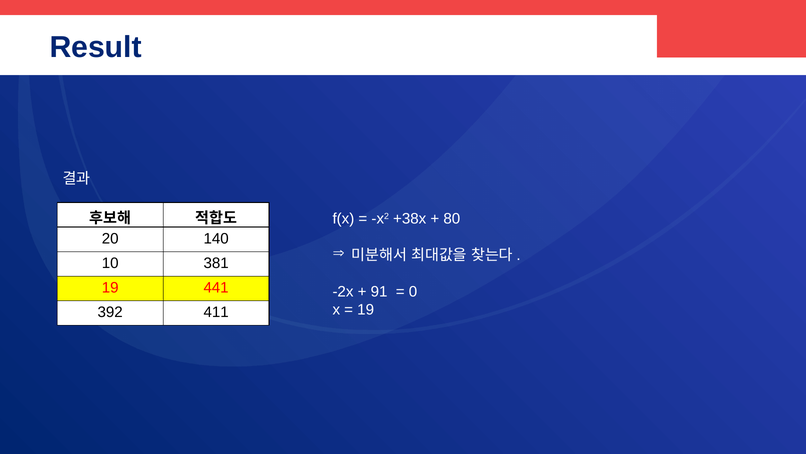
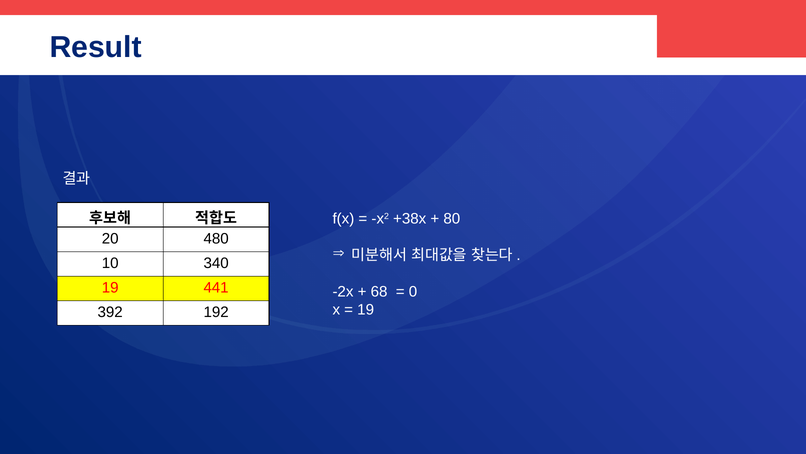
140: 140 -> 480
381: 381 -> 340
91: 91 -> 68
411: 411 -> 192
